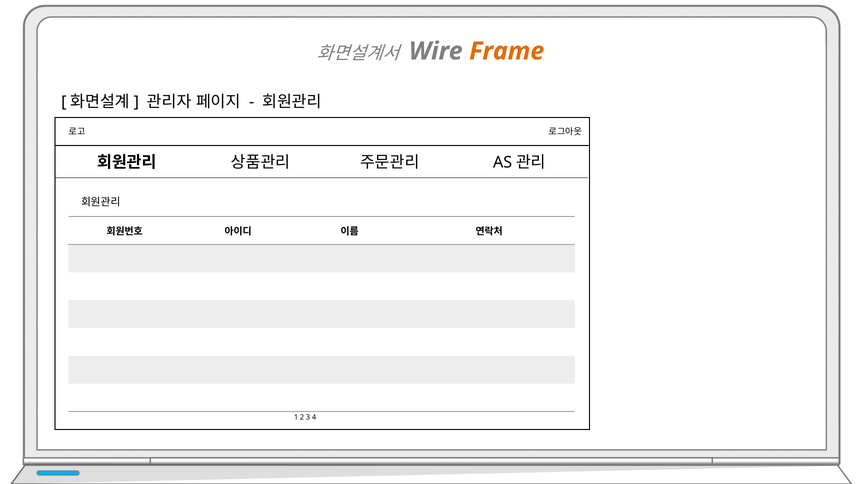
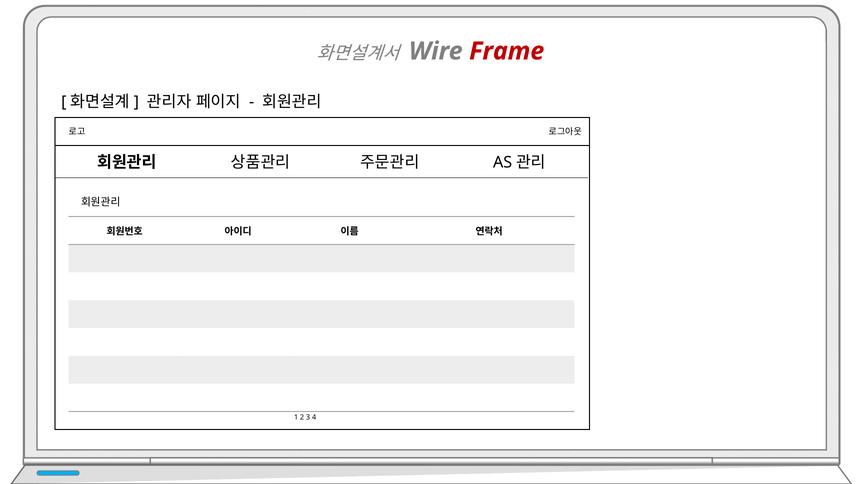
Frame colour: orange -> red
